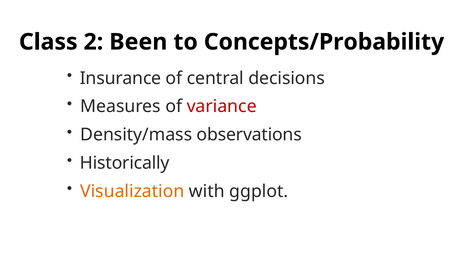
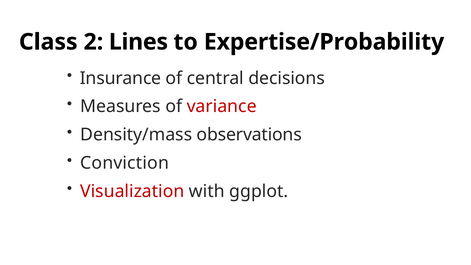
Been: Been -> Lines
Concepts/Probability: Concepts/Probability -> Expertise/Probability
Historically: Historically -> Conviction
Visualization colour: orange -> red
